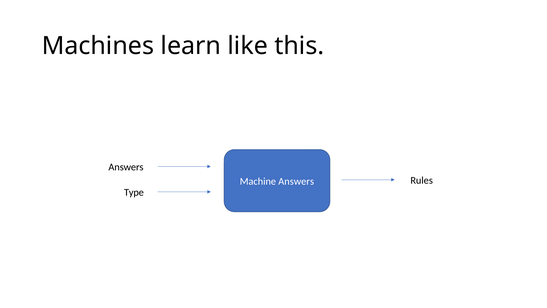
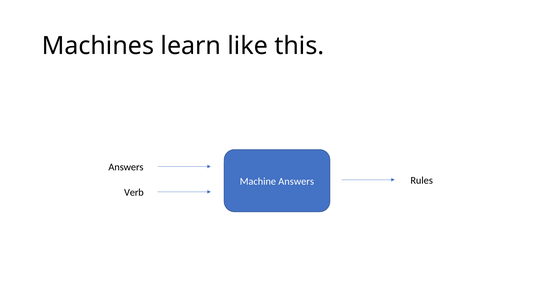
Type: Type -> Verb
